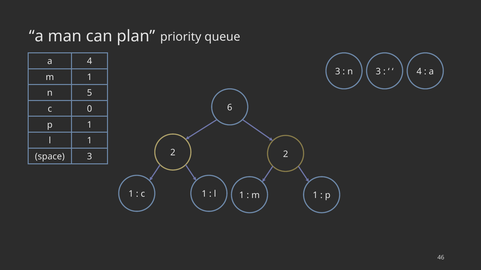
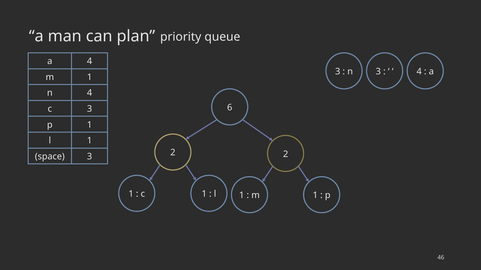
n 5: 5 -> 4
c 0: 0 -> 3
